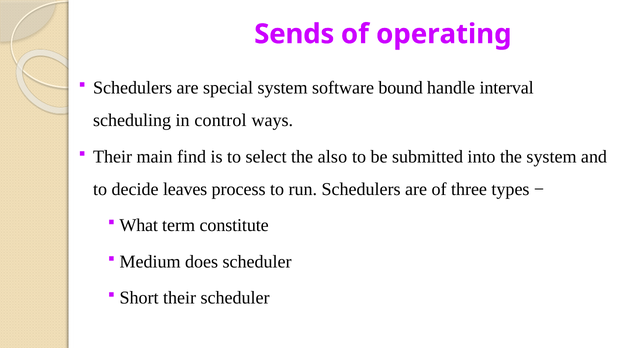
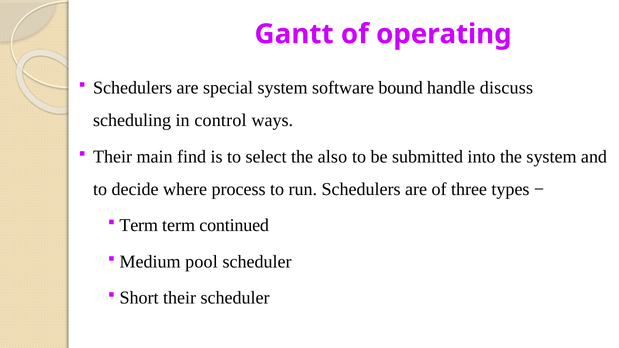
Sends: Sends -> Gantt
interval: interval -> discuss
leaves: leaves -> where
What at (139, 226): What -> Term
constitute: constitute -> continued
does: does -> pool
